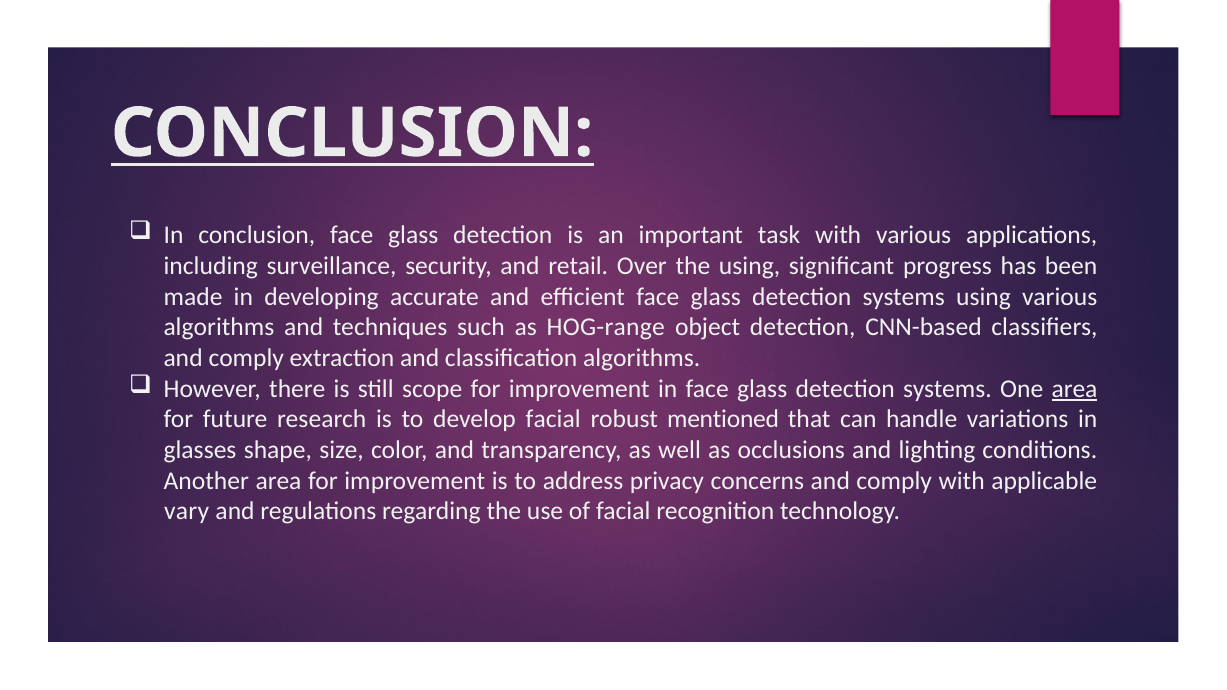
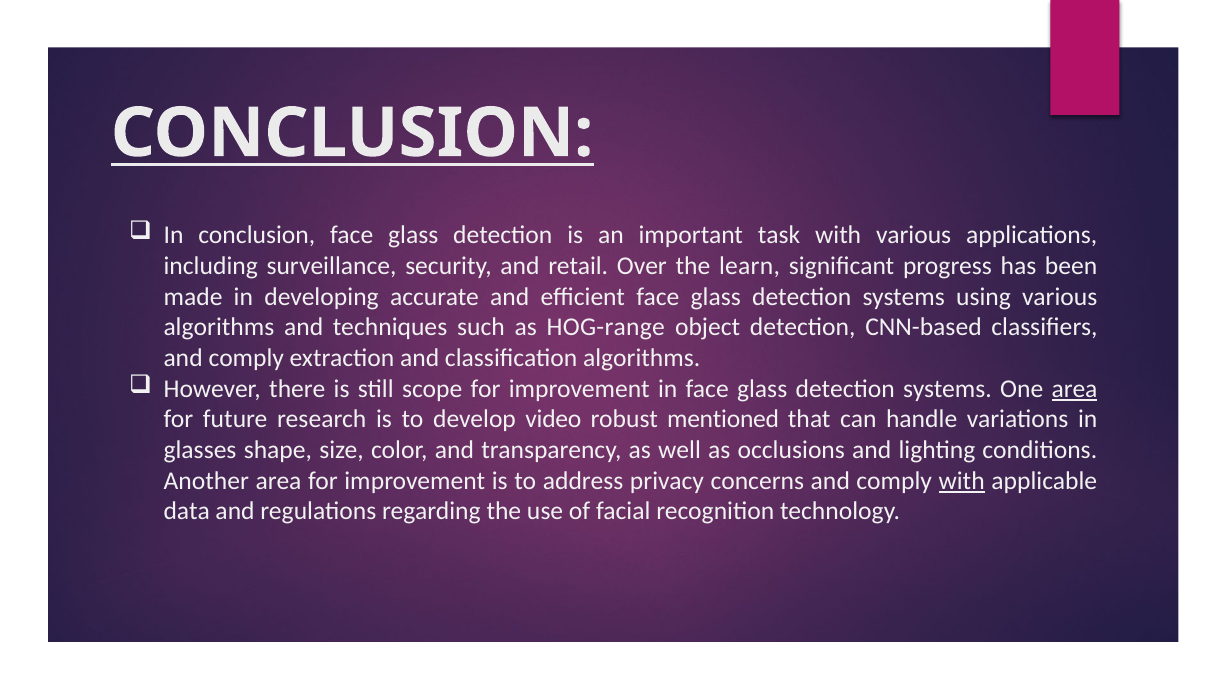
the using: using -> learn
develop facial: facial -> video
with at (962, 481) underline: none -> present
vary: vary -> data
